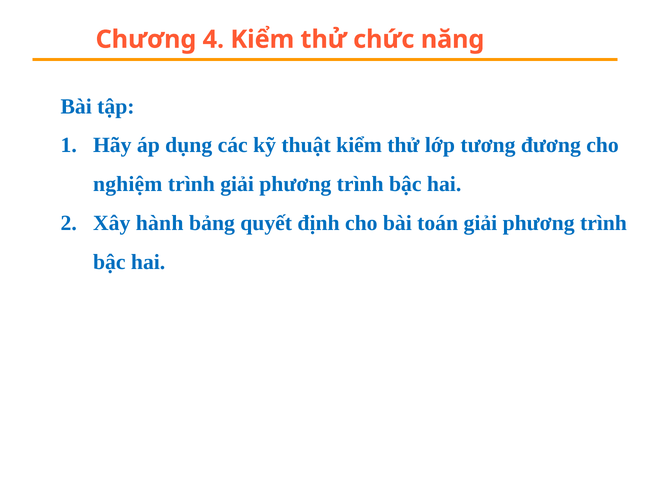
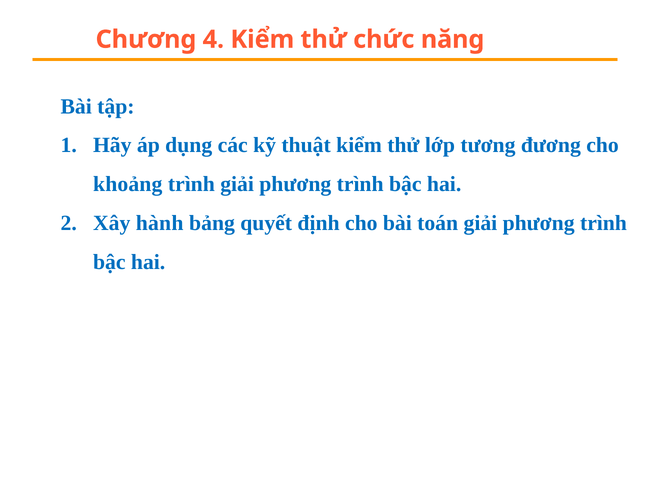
nghiệm: nghiệm -> khoảng
